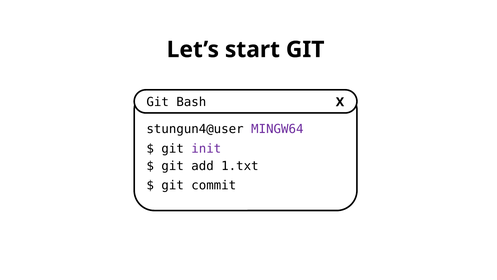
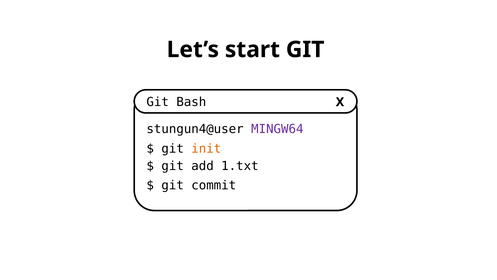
init colour: purple -> orange
